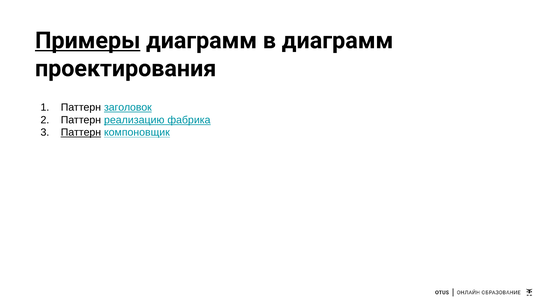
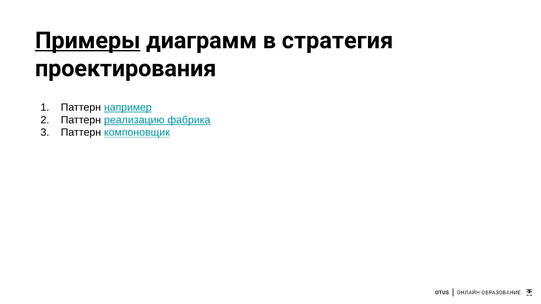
в диаграмм: диаграмм -> стратегия
заголовок: заголовок -> например
Паттерн at (81, 133) underline: present -> none
